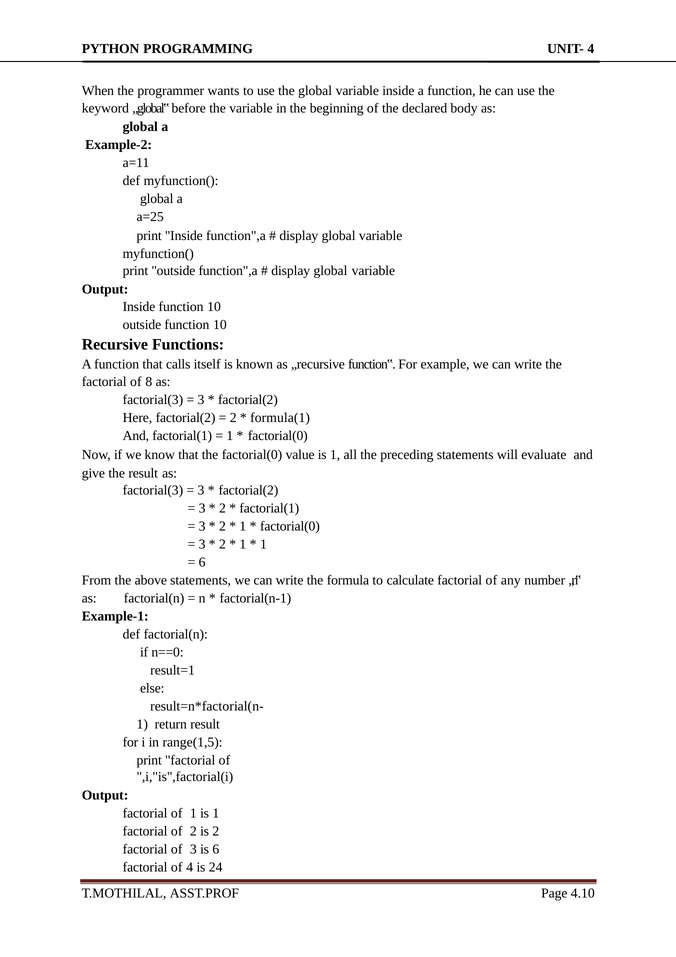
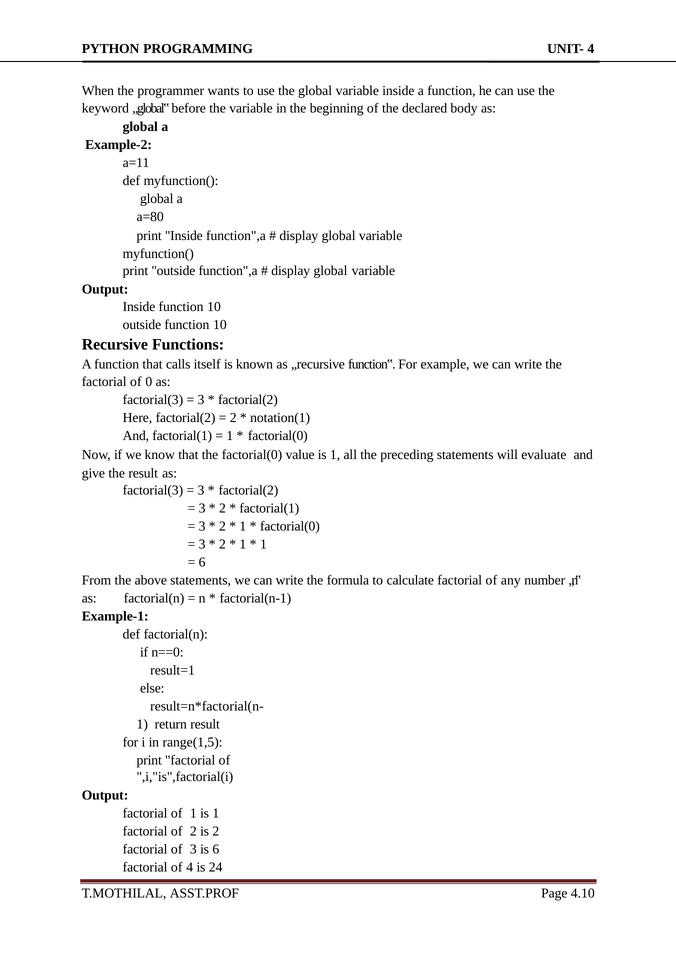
a=25: a=25 -> a=80
8: 8 -> 0
formula(1: formula(1 -> notation(1
